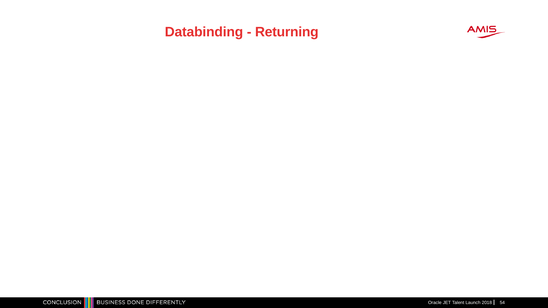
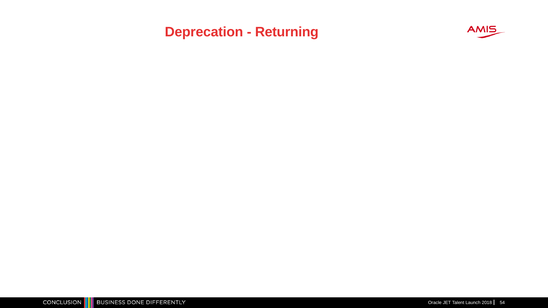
Databinding: Databinding -> Deprecation
